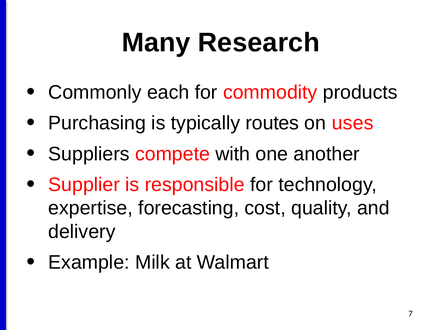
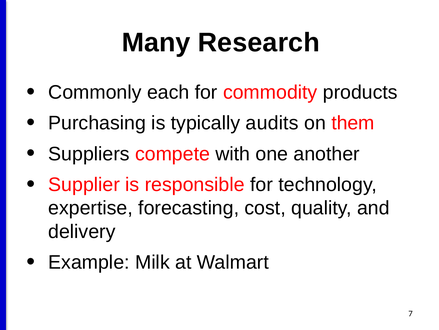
routes: routes -> audits
uses: uses -> them
